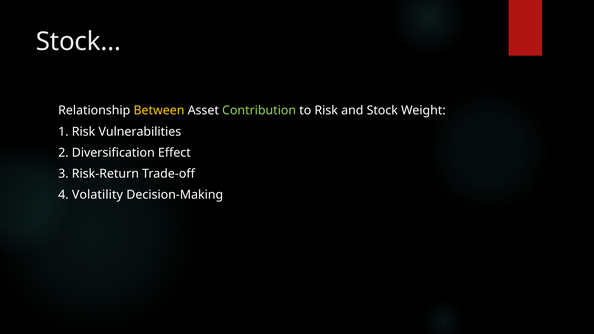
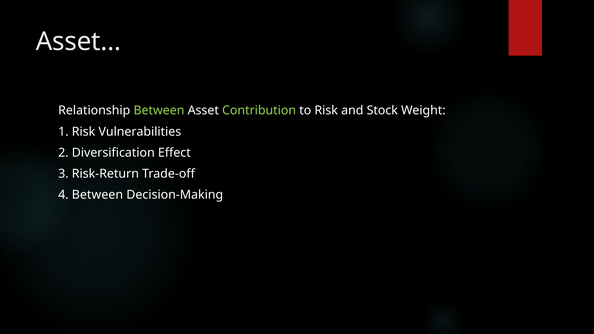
Stock…: Stock… -> Asset…
Between at (159, 111) colour: yellow -> light green
4 Volatility: Volatility -> Between
